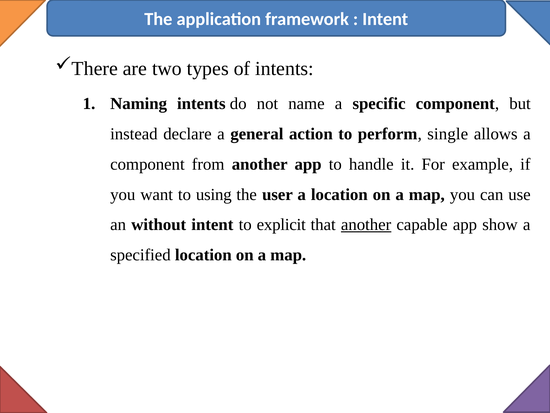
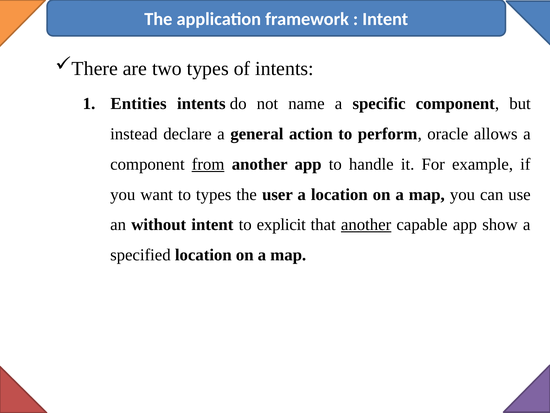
Naming: Naming -> Entities
single: single -> oracle
from underline: none -> present
to using: using -> types
